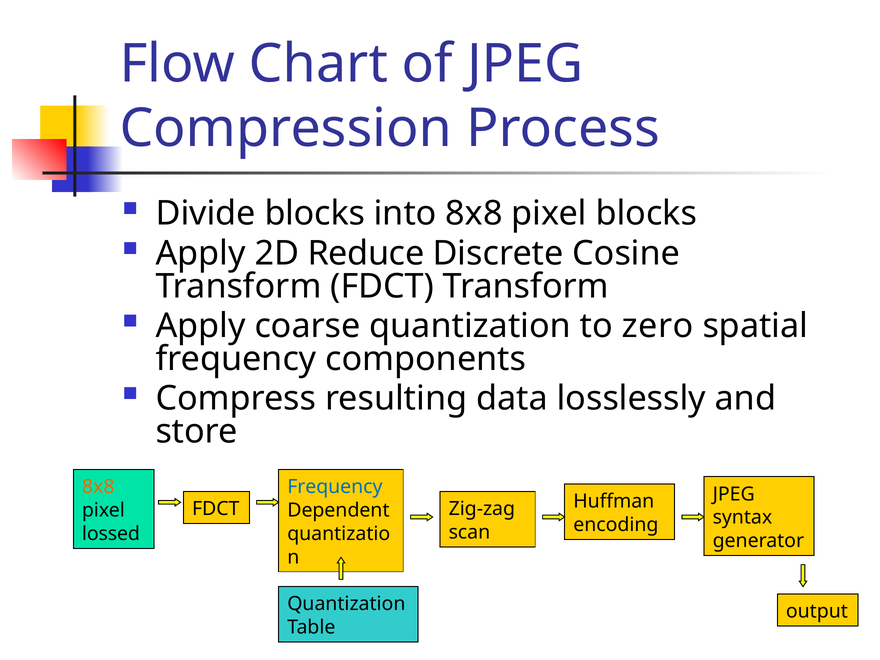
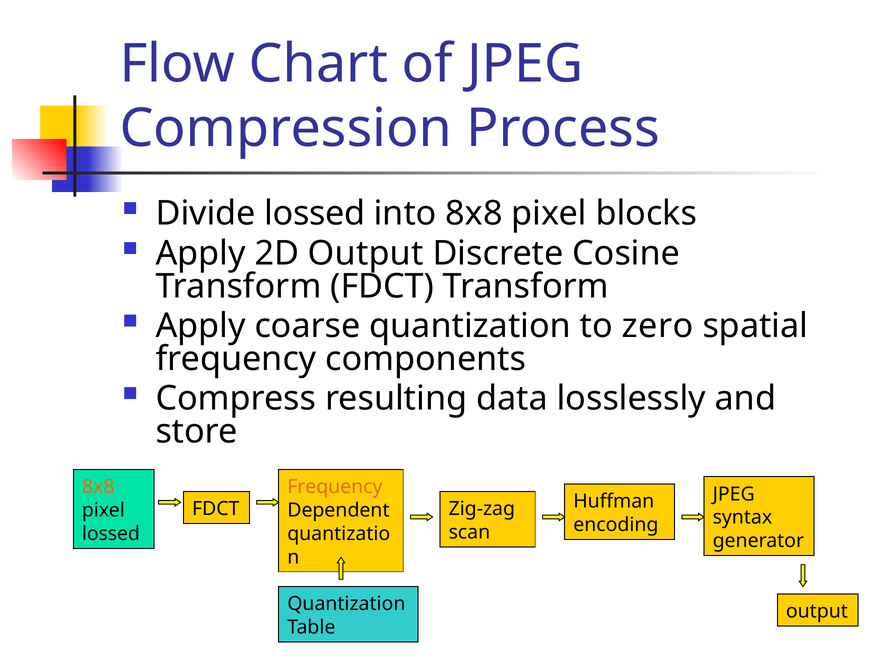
Divide blocks: blocks -> lossed
2D Reduce: Reduce -> Output
Frequency at (335, 487) colour: blue -> orange
